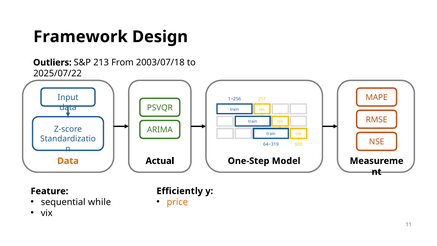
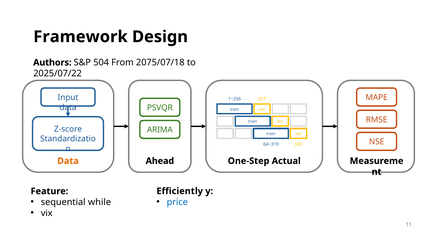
Outliers: Outliers -> Authors
213: 213 -> 504
2003/07/18: 2003/07/18 -> 2075/07/18
Actual: Actual -> Ahead
Model: Model -> Actual
price colour: orange -> blue
